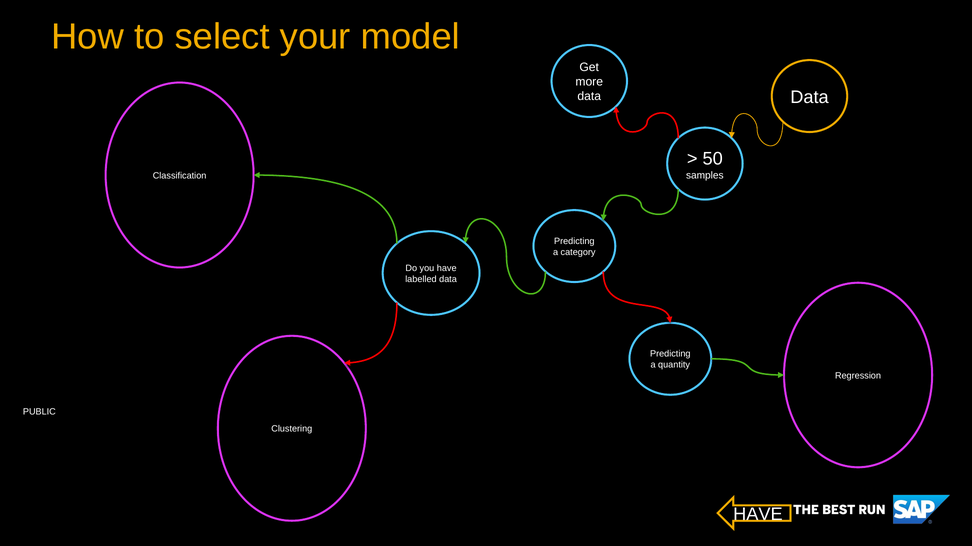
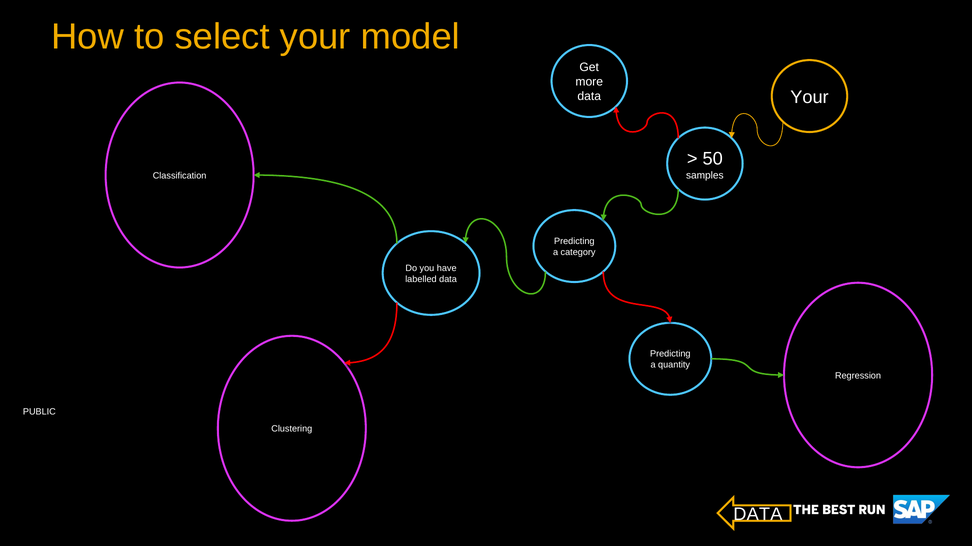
Data at (809, 97): Data -> Your
HAVE at (758, 515): HAVE -> DATA
